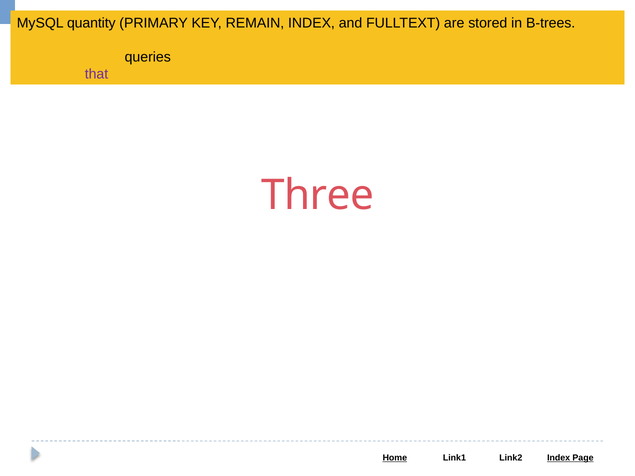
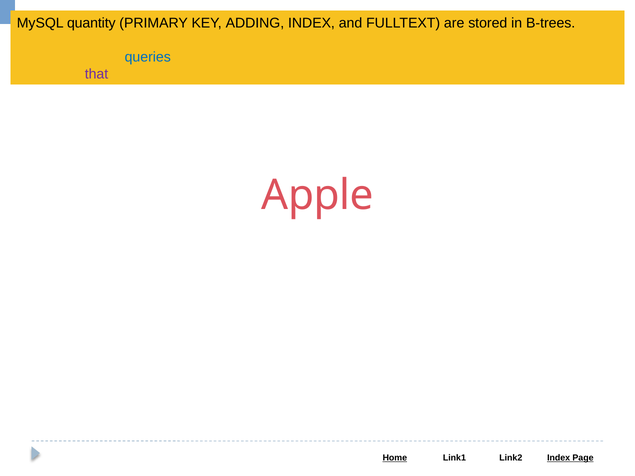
REMAIN: REMAIN -> ADDING
queries colour: black -> blue
Three: Three -> Apple
